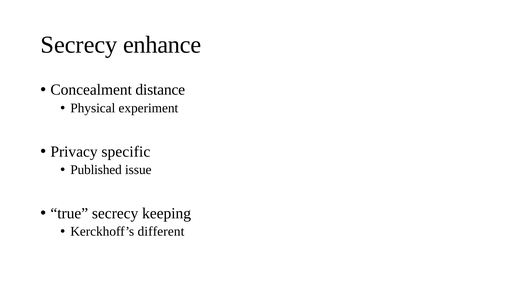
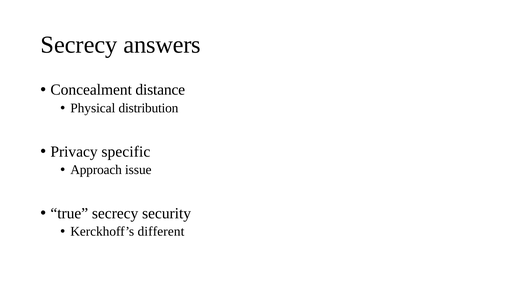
enhance: enhance -> answers
experiment: experiment -> distribution
Published: Published -> Approach
keeping: keeping -> security
